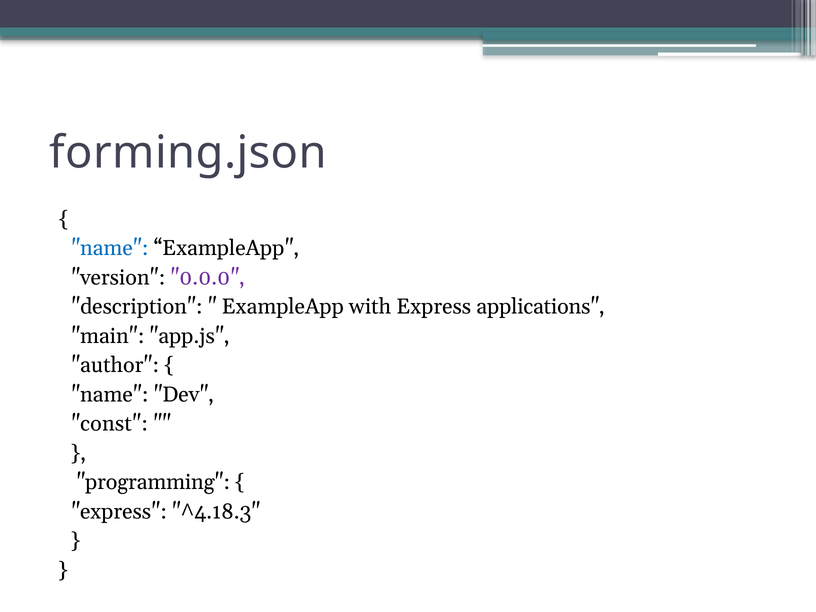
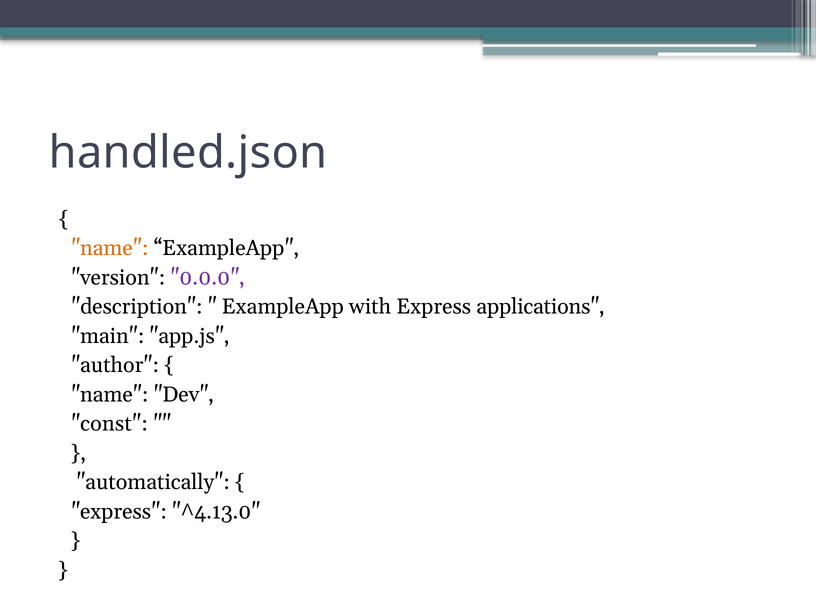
forming.json: forming.json -> handled.json
name at (110, 248) colour: blue -> orange
programming: programming -> automatically
^4.18.3: ^4.18.3 -> ^4.13.0
